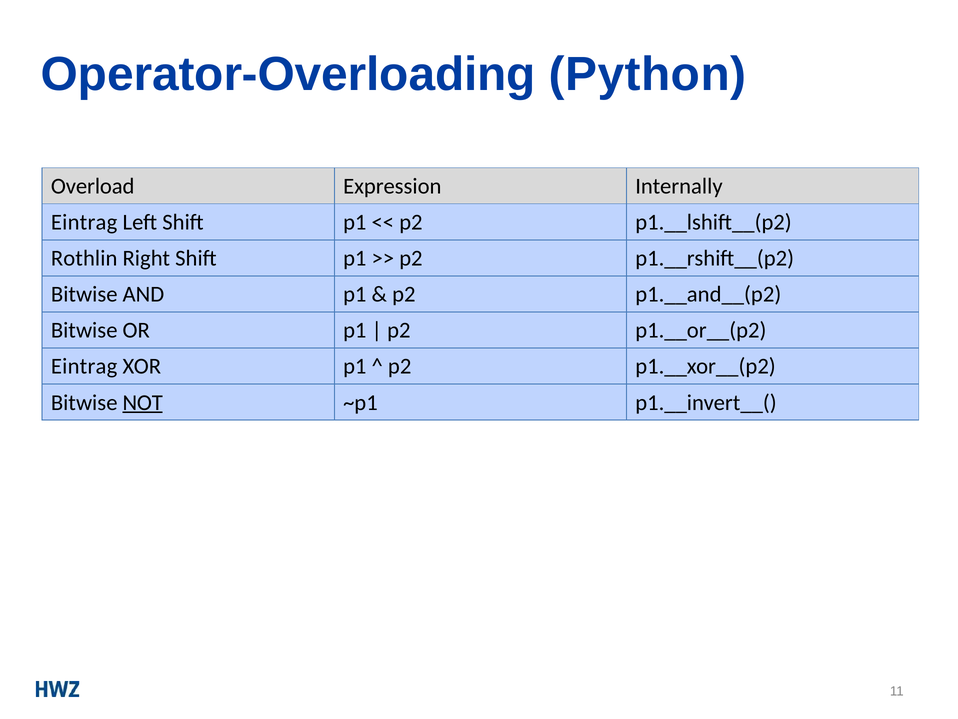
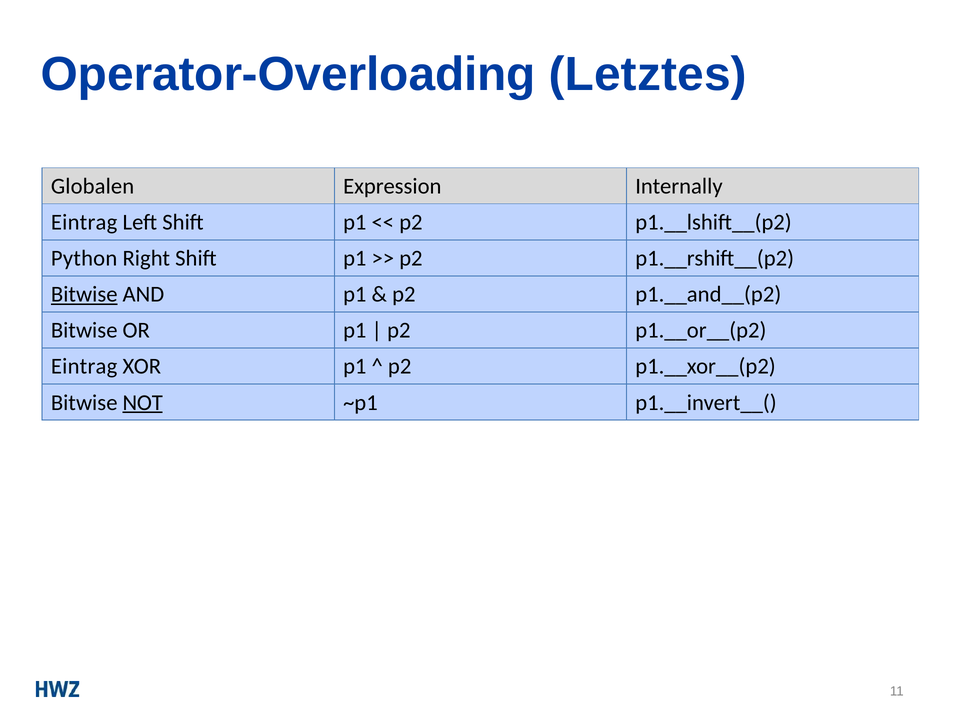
Python: Python -> Letztes
Overload: Overload -> Globalen
Rothlin: Rothlin -> Python
Bitwise at (84, 294) underline: none -> present
